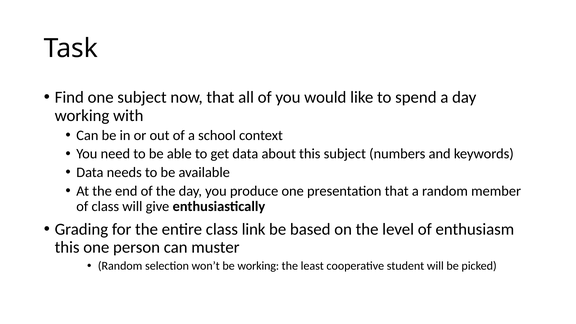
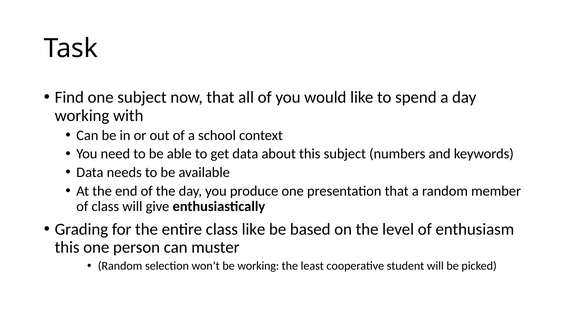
class link: link -> like
